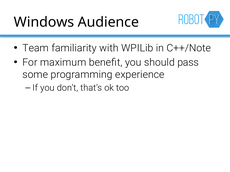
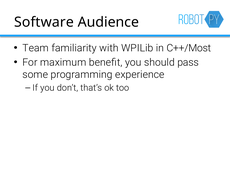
Windows: Windows -> Software
C++/Note: C++/Note -> C++/Most
